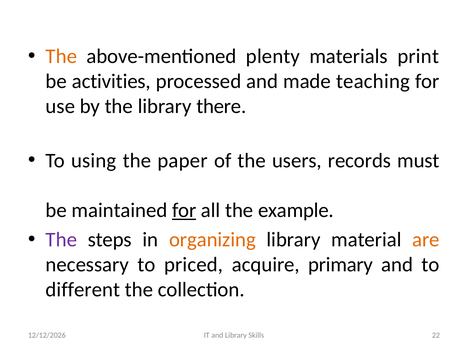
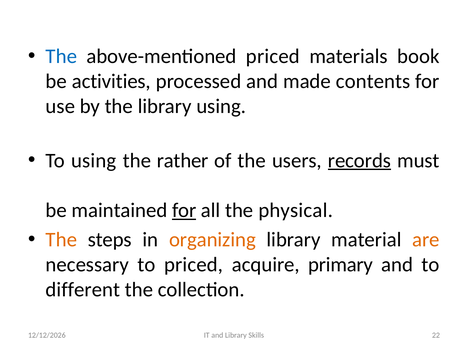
The at (61, 56) colour: orange -> blue
above-mentioned plenty: plenty -> priced
print: print -> book
teaching: teaching -> contents
library there: there -> using
paper: paper -> rather
records underline: none -> present
example: example -> physical
The at (61, 240) colour: purple -> orange
